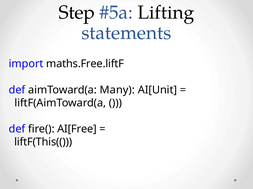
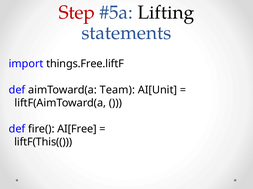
Step colour: black -> red
maths.Free.liftF: maths.Free.liftF -> things.Free.liftF
Many: Many -> Team
